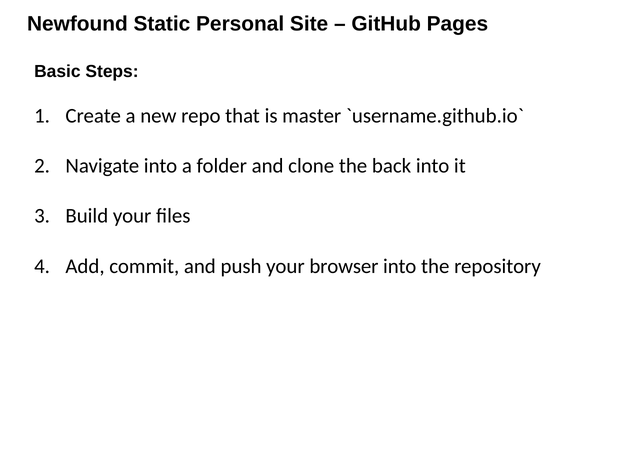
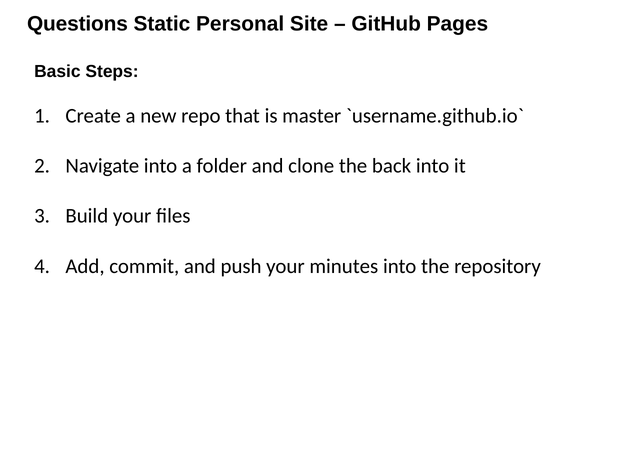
Newfound: Newfound -> Questions
browser: browser -> minutes
